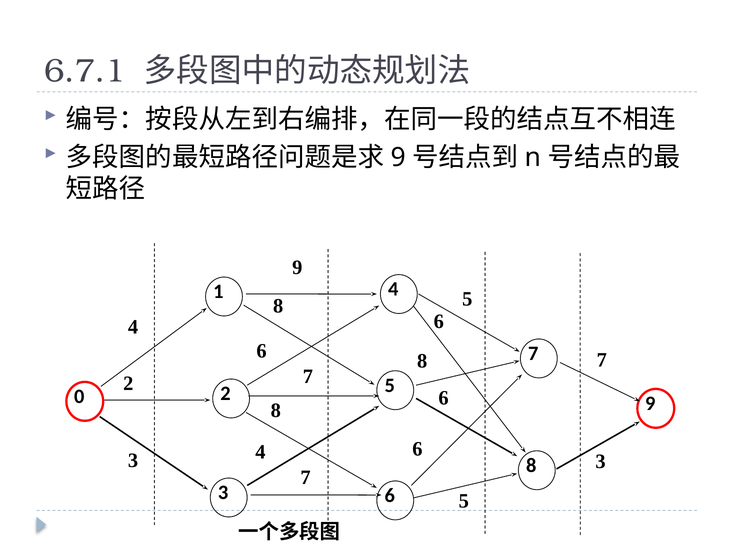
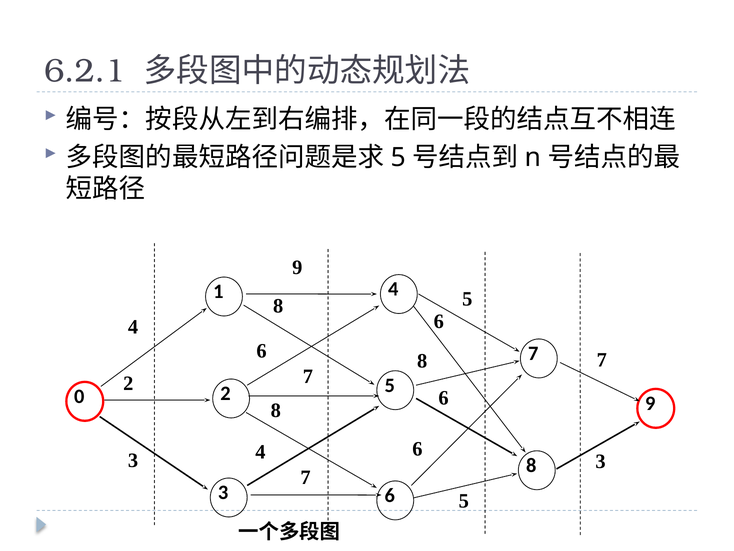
6.7.1: 6.7.1 -> 6.2.1
9 at (398, 157): 9 -> 5
